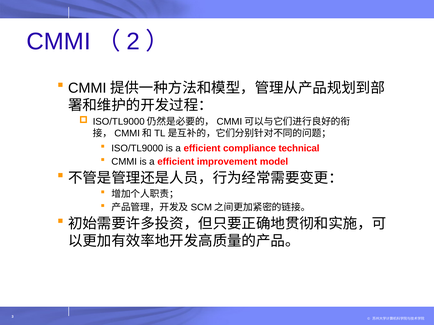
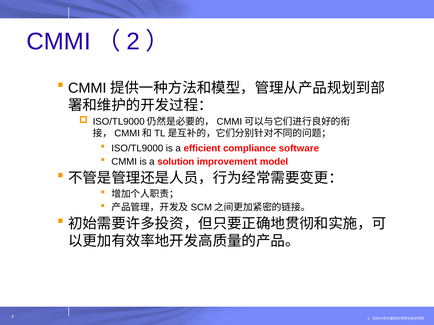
technical: technical -> software
CMMI is a efficient: efficient -> solution
